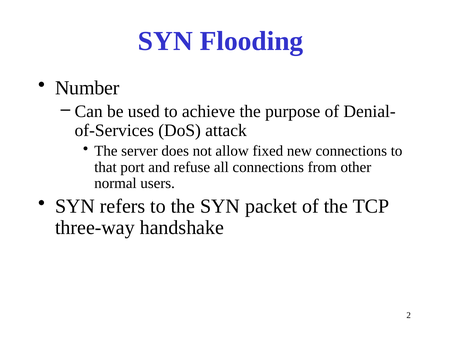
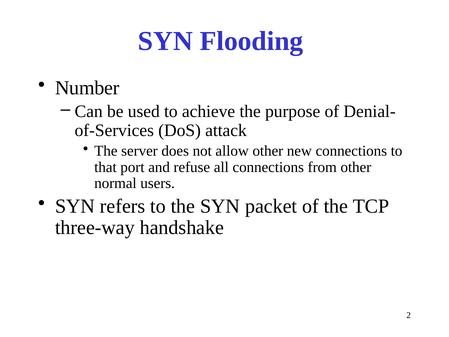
allow fixed: fixed -> other
